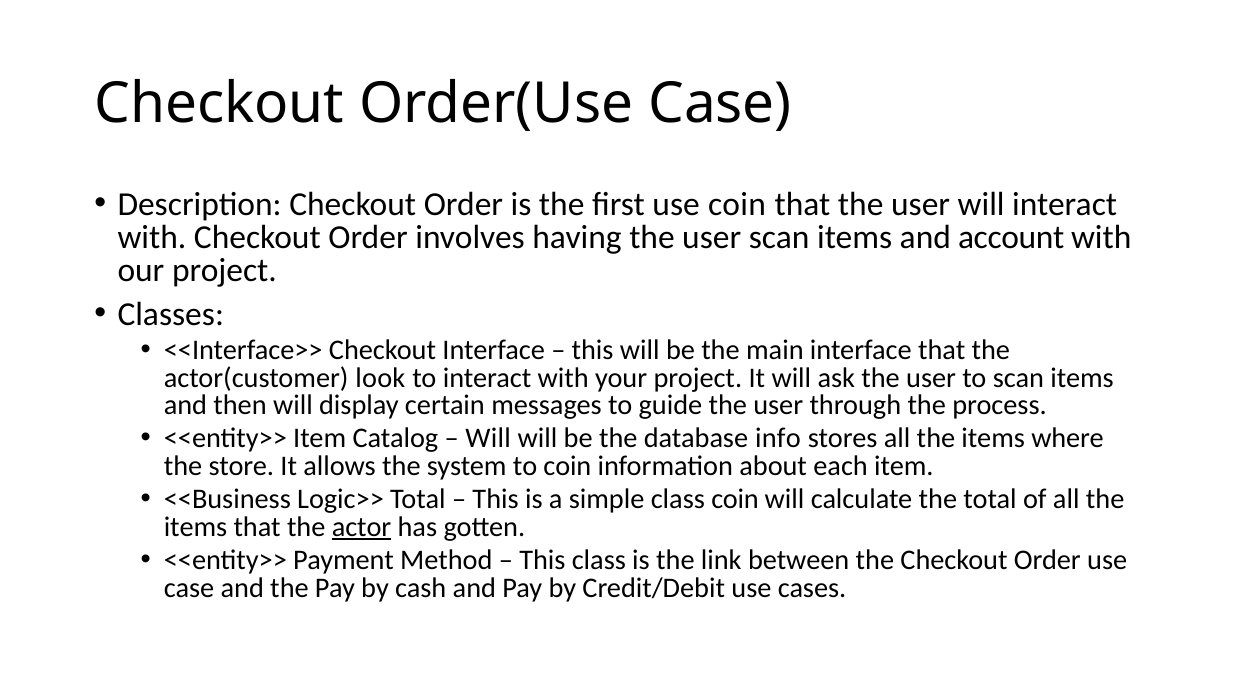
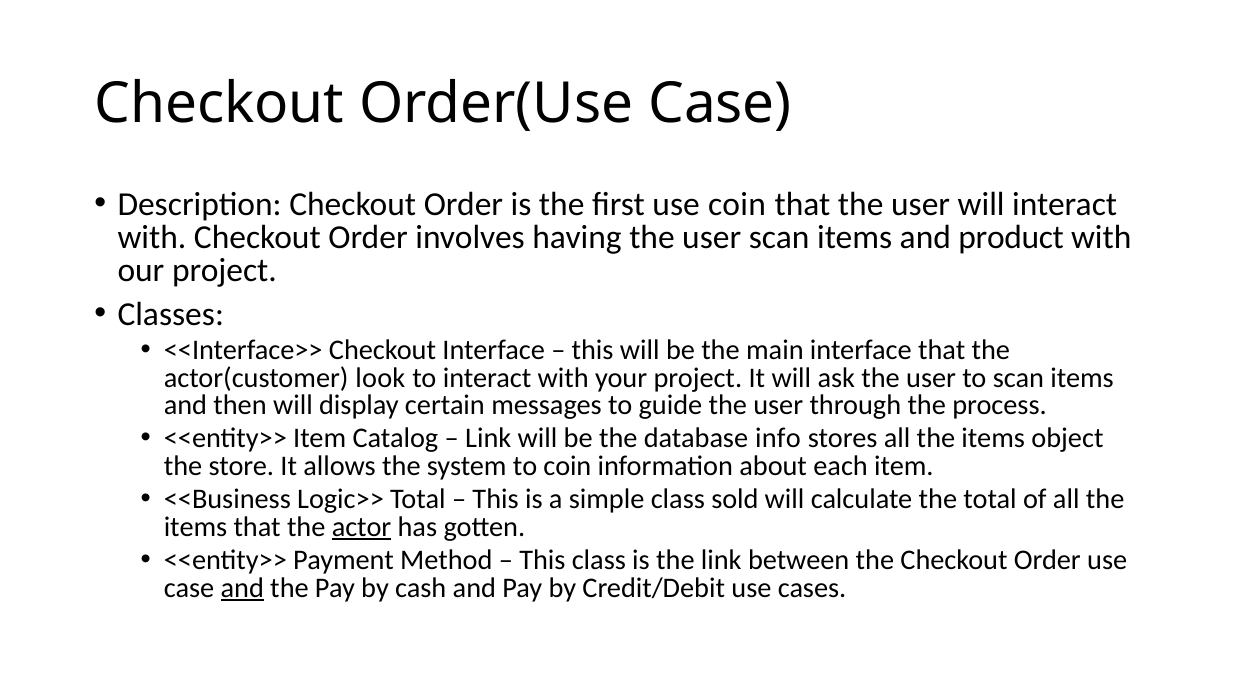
account: account -> product
Will at (488, 438): Will -> Link
where: where -> object
class coin: coin -> sold
and at (242, 588) underline: none -> present
